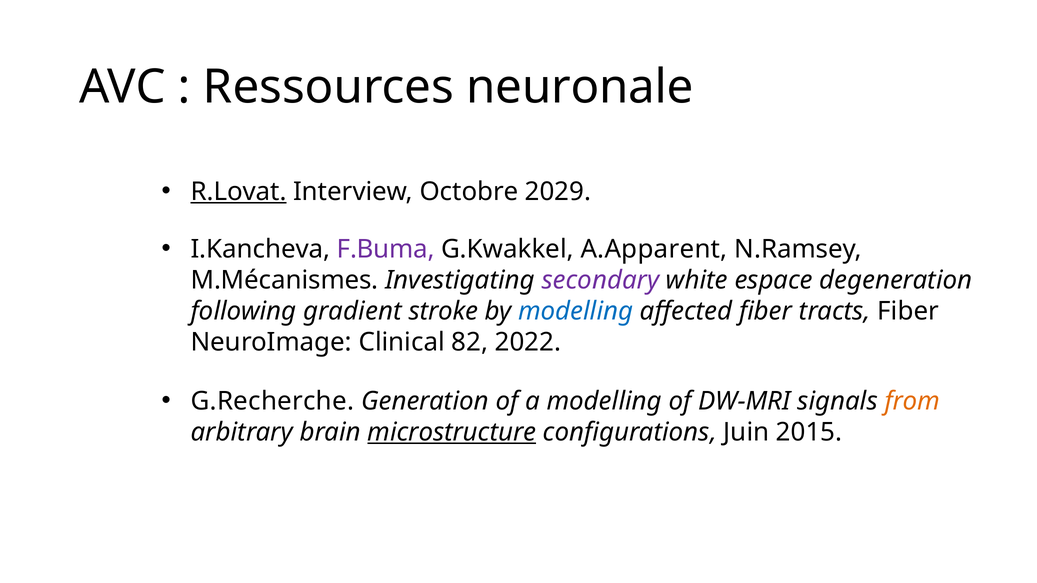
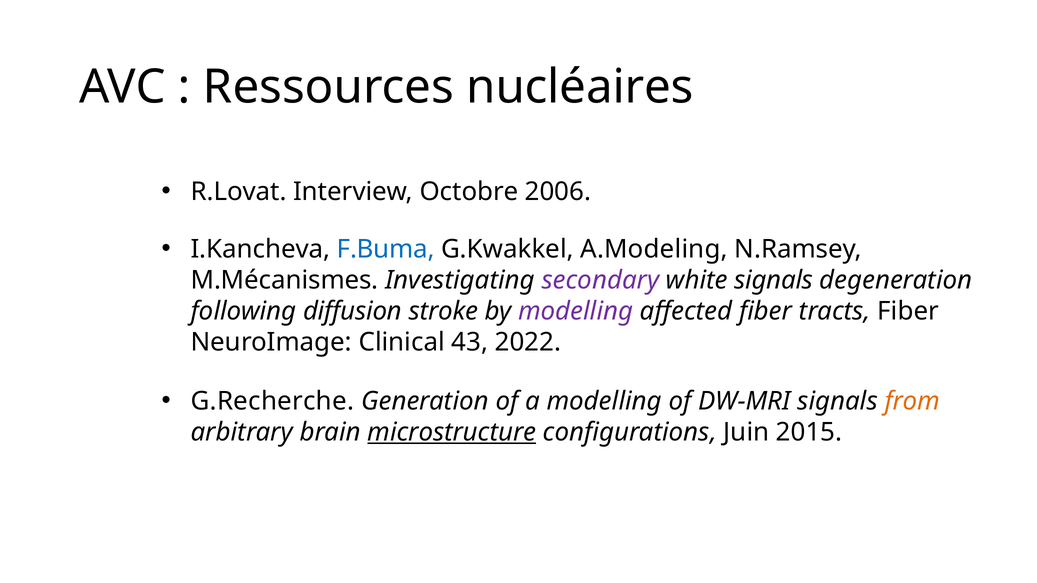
neuronale: neuronale -> nucléaires
R.Lovat underline: present -> none
2029: 2029 -> 2006
F.Buma colour: purple -> blue
A.Apparent: A.Apparent -> A.Modeling
white espace: espace -> signals
gradient: gradient -> diffusion
modelling at (576, 311) colour: blue -> purple
82: 82 -> 43
